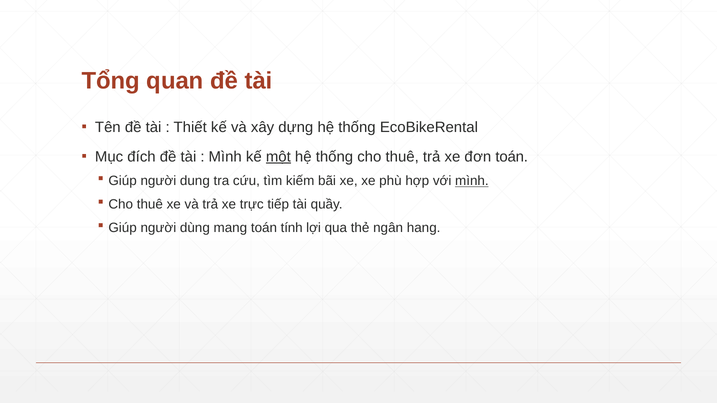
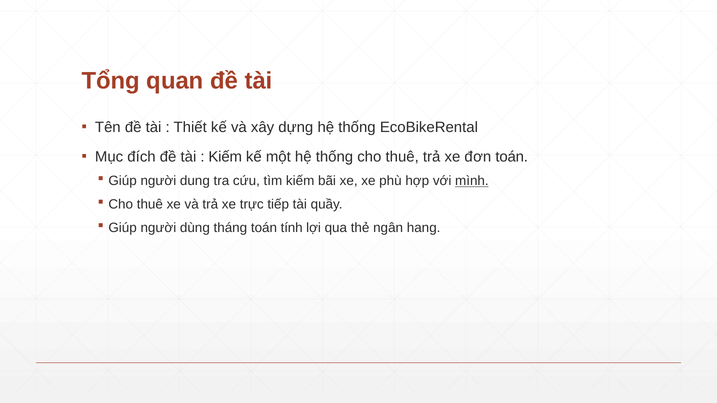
Mình at (225, 157): Mình -> Kiếm
một underline: present -> none
mang: mang -> tháng
